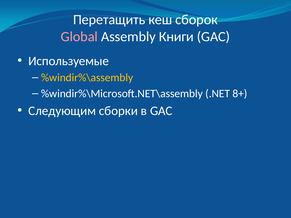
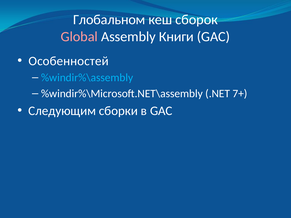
Перетащить: Перетащить -> Глобальном
Используемые: Используемые -> Особенностей
%windir%\assembly colour: yellow -> light blue
8+: 8+ -> 7+
